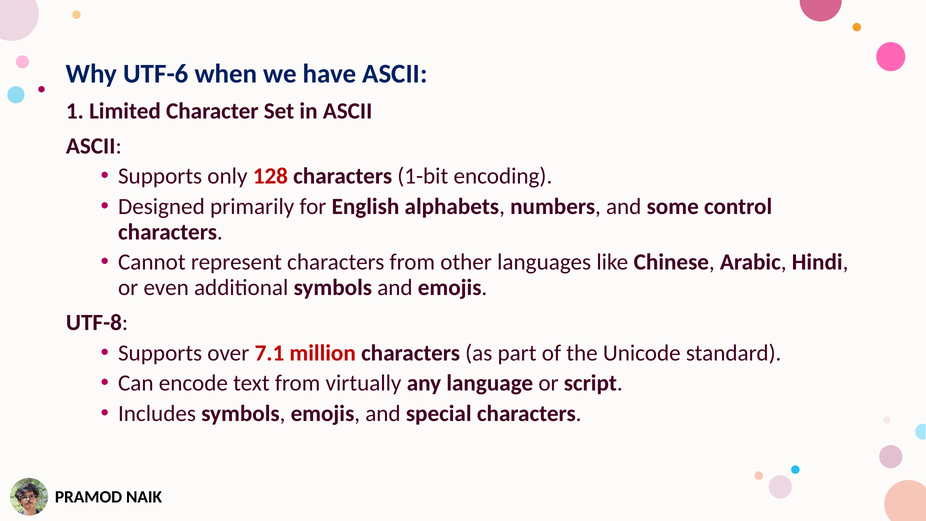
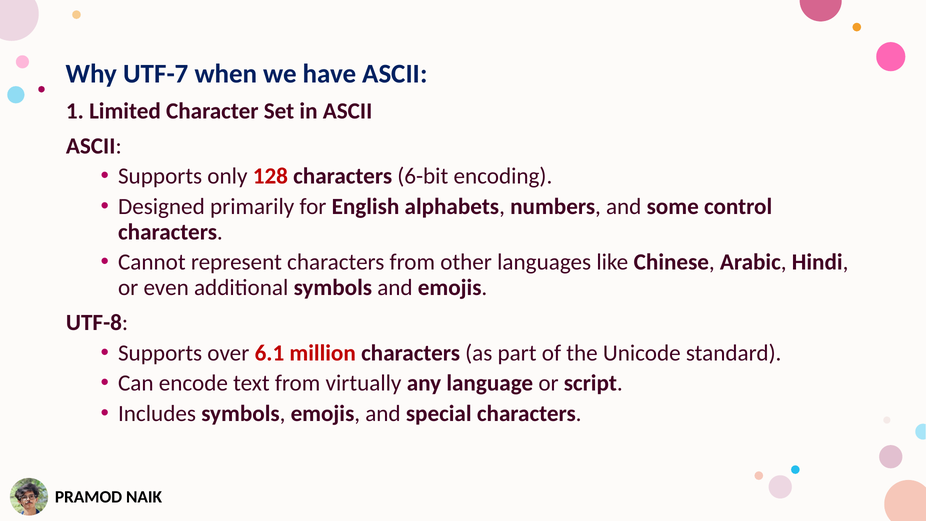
UTF-6: UTF-6 -> UTF-7
1-bit: 1-bit -> 6-bit
7.1: 7.1 -> 6.1
